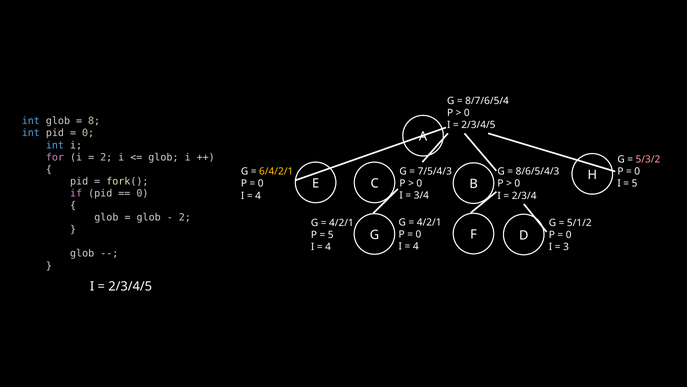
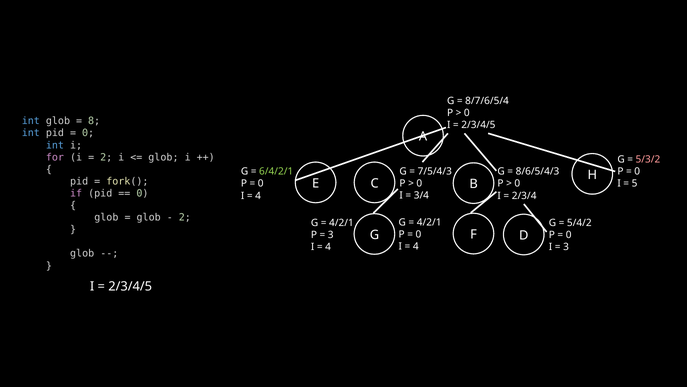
6/4/2/1 colour: yellow -> light green
5/1/2: 5/1/2 -> 5/4/2
5 at (331, 235): 5 -> 3
